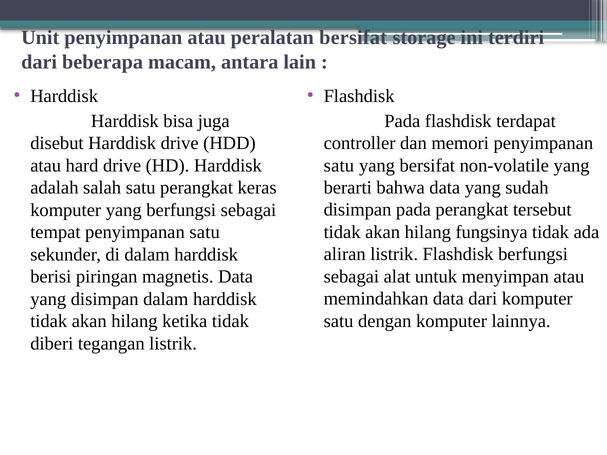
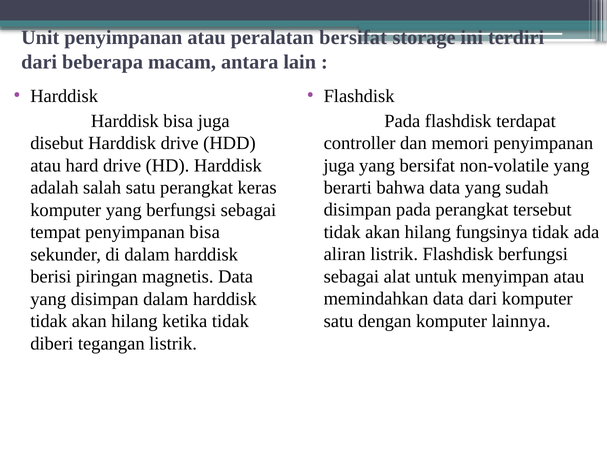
satu at (339, 166): satu -> juga
tempat penyimpanan satu: satu -> bisa
